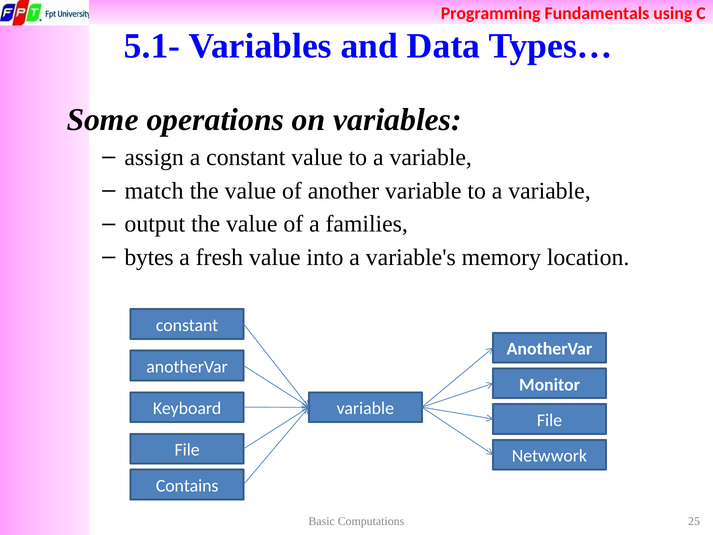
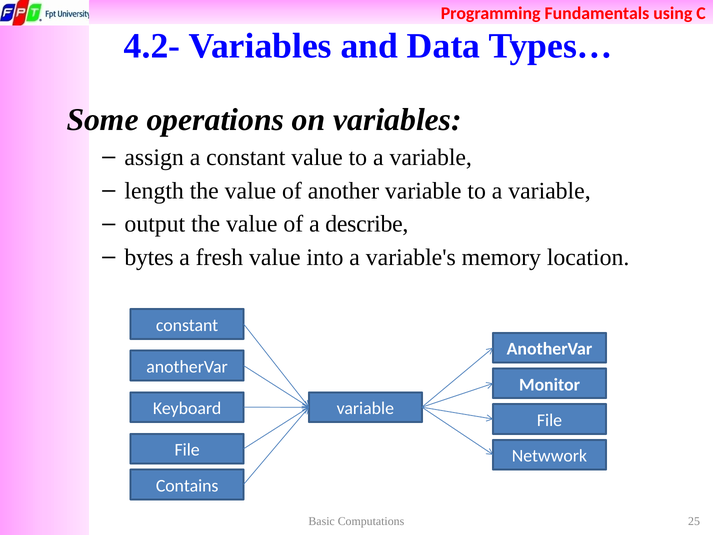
5.1-: 5.1- -> 4.2-
match: match -> length
families: families -> describe
